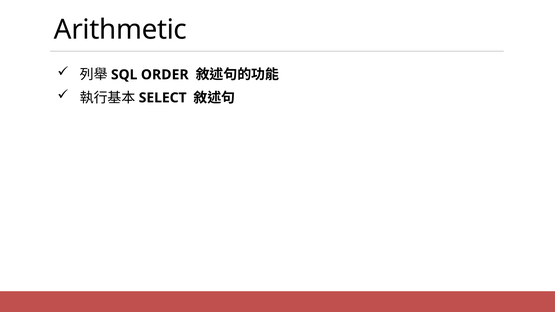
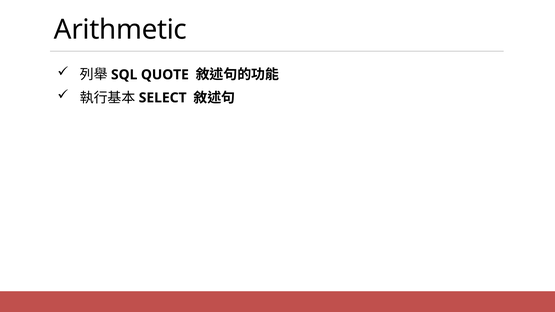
ORDER: ORDER -> QUOTE
